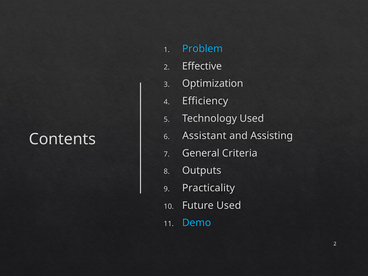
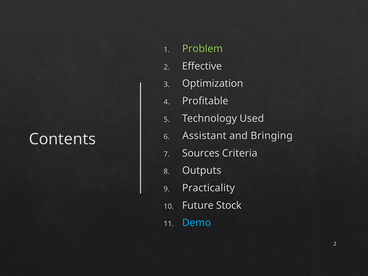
Problem colour: light blue -> light green
Efficiency: Efficiency -> Profitable
Assisting: Assisting -> Bringing
General: General -> Sources
Future Used: Used -> Stock
